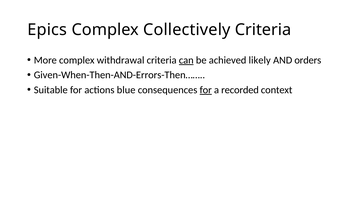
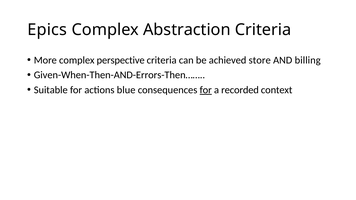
Collectively: Collectively -> Abstraction
withdrawal: withdrawal -> perspective
can underline: present -> none
likely: likely -> store
orders: orders -> billing
